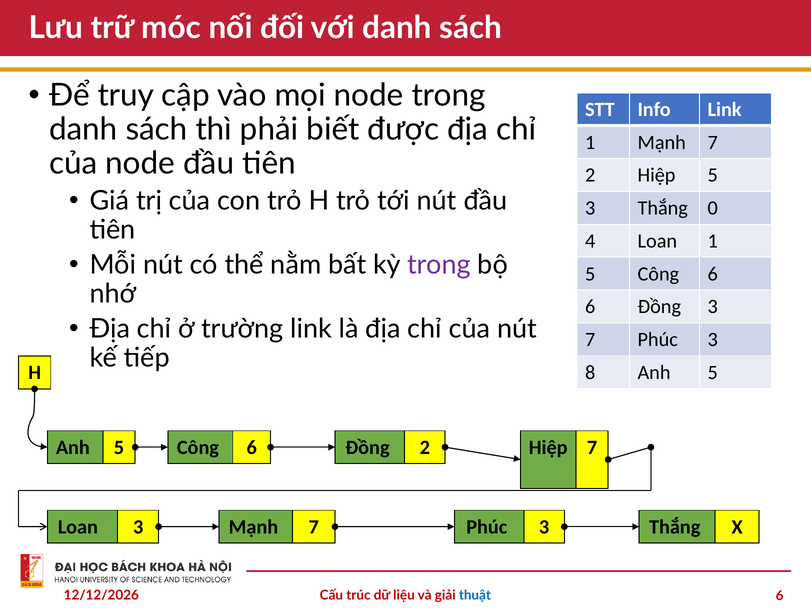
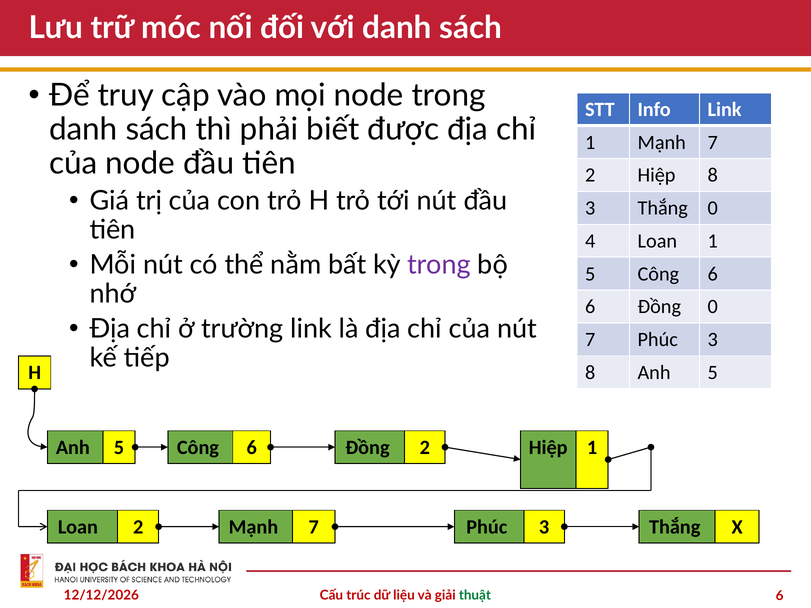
Hiệp 5: 5 -> 8
Đồng 3: 3 -> 0
Hiệp 7: 7 -> 1
Loan 3: 3 -> 2
thuật colour: blue -> green
